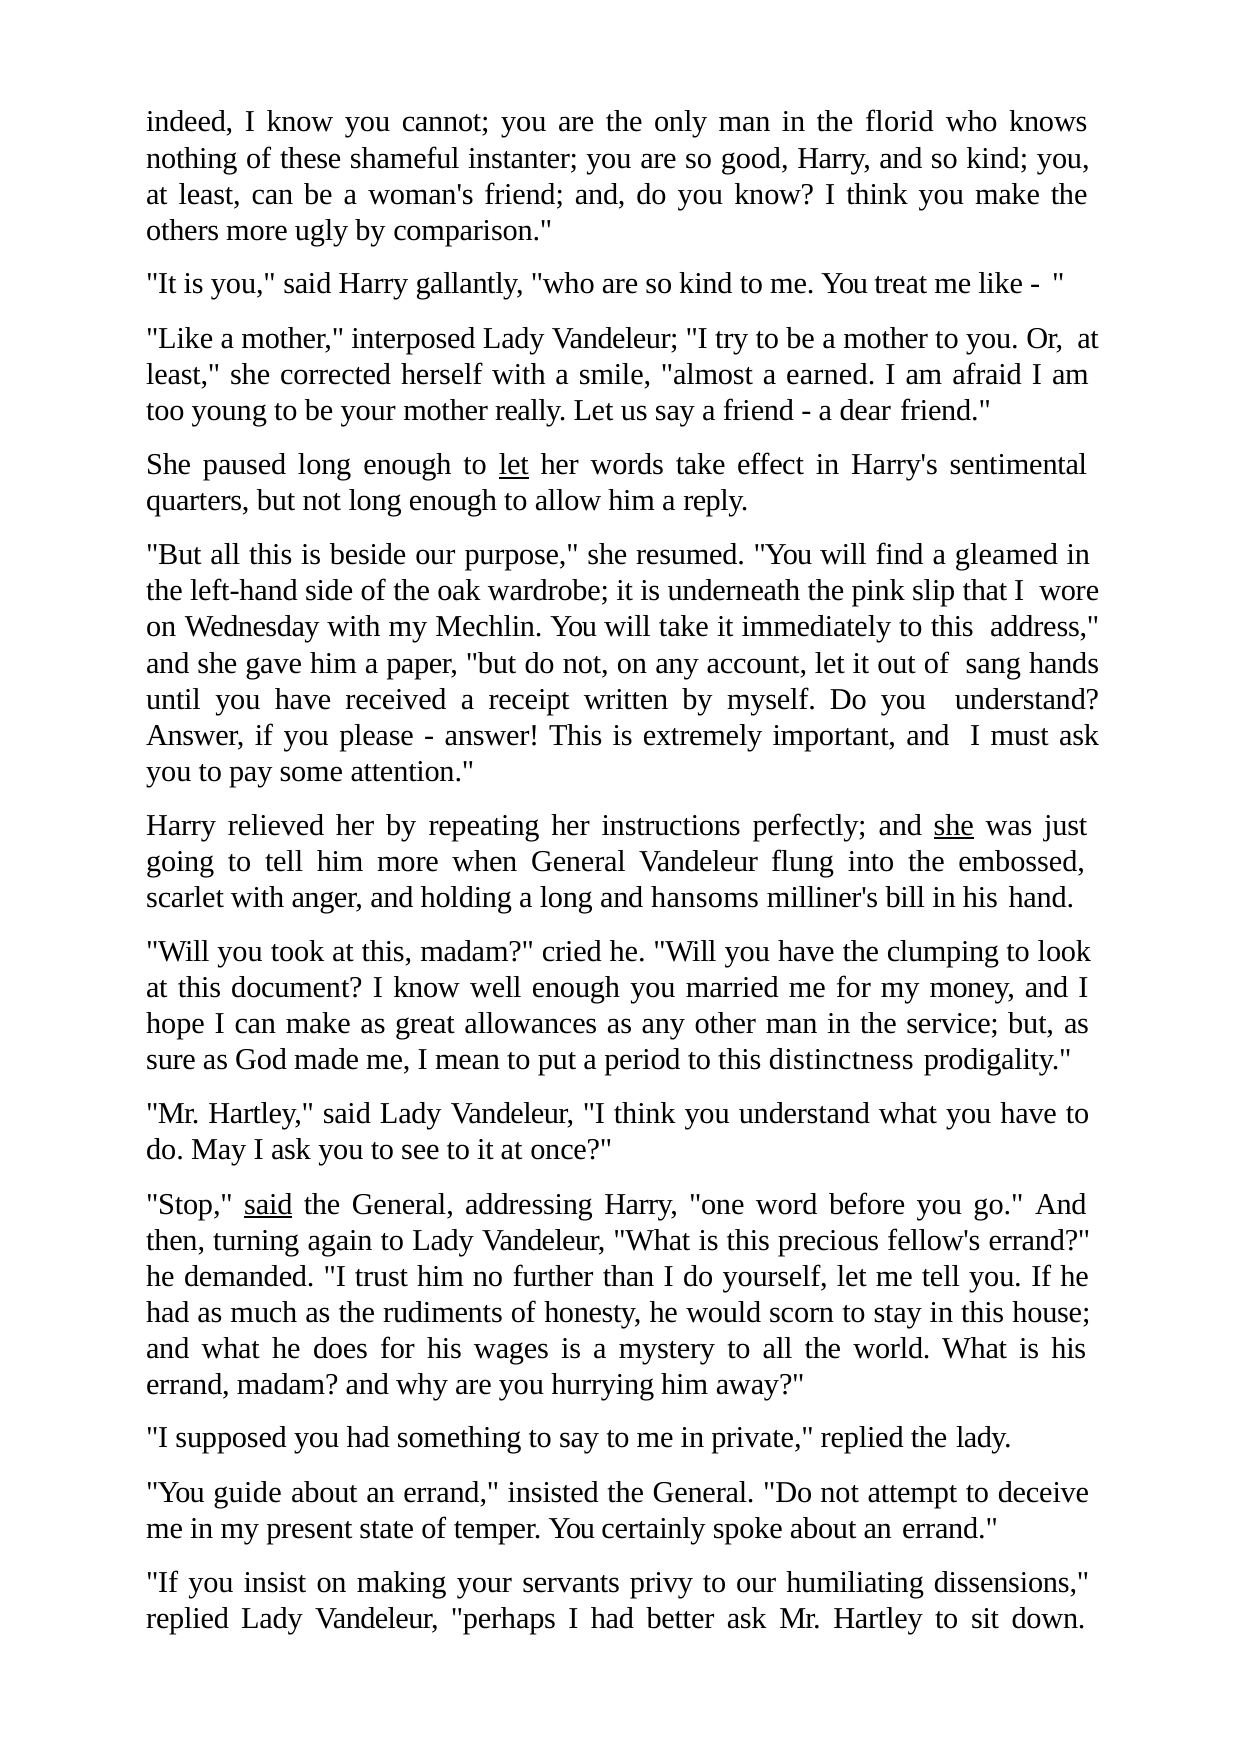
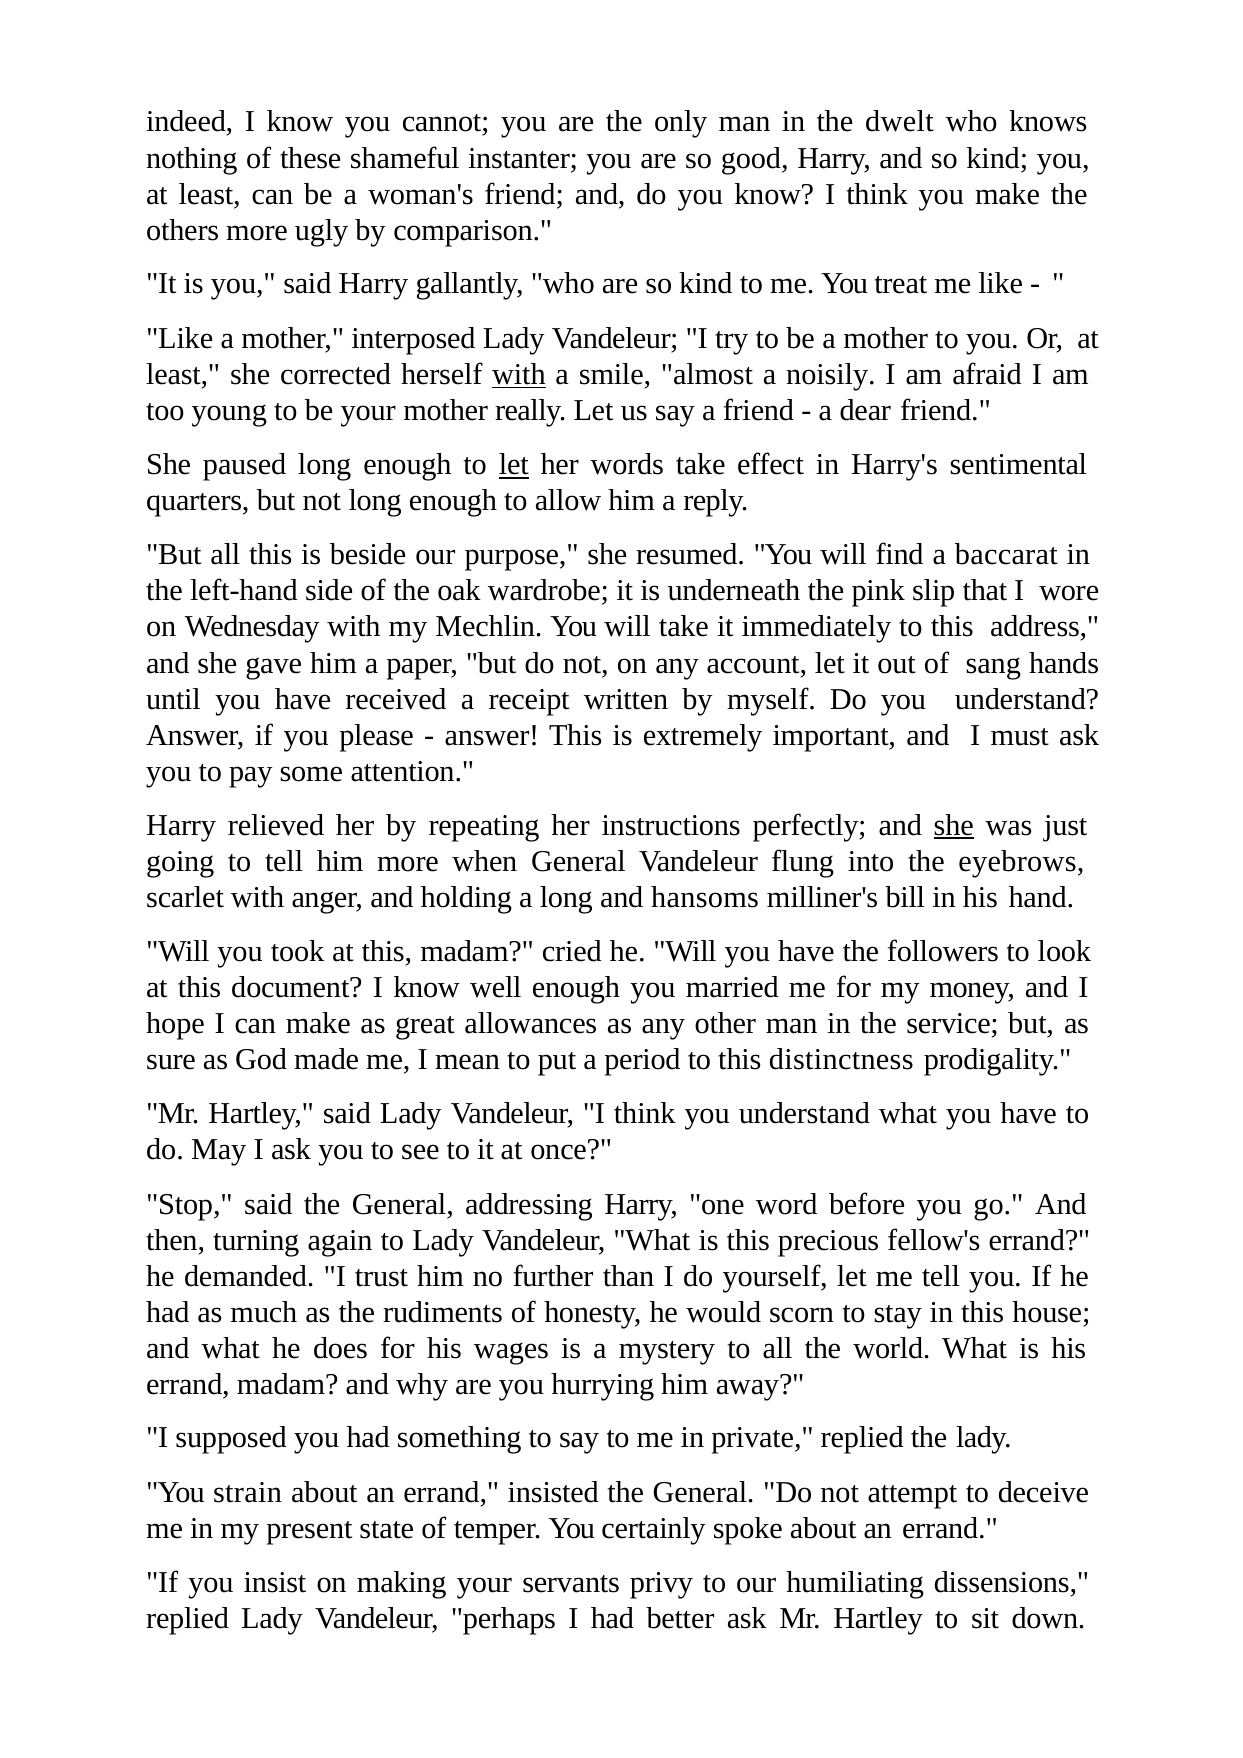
florid: florid -> dwelt
with at (519, 375) underline: none -> present
earned: earned -> noisily
gleamed: gleamed -> baccarat
embossed: embossed -> eyebrows
clumping: clumping -> followers
said at (268, 1205) underline: present -> none
guide: guide -> strain
